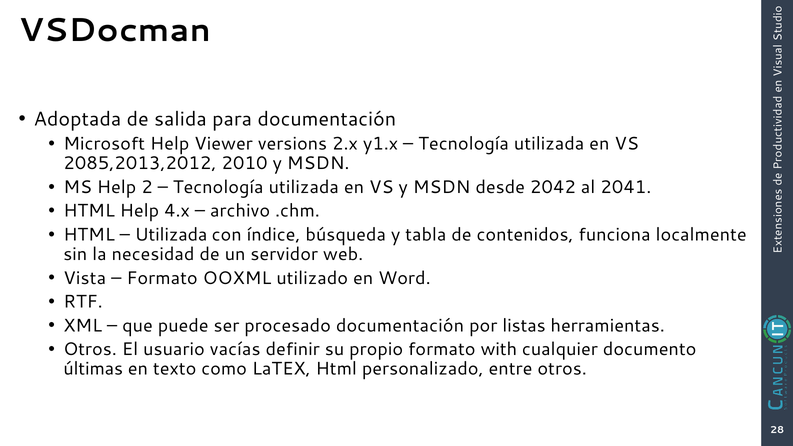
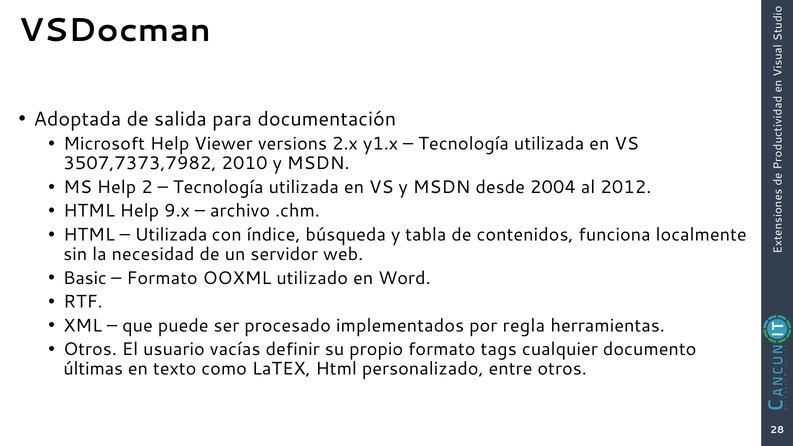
2085,2013,2012: 2085,2013,2012 -> 3507,7373,7982
2042: 2042 -> 2004
2041: 2041 -> 2012
4.x: 4.x -> 9.x
Vista: Vista -> Basic
procesado documentación: documentación -> implementados
listas: listas -> regla
with: with -> tags
